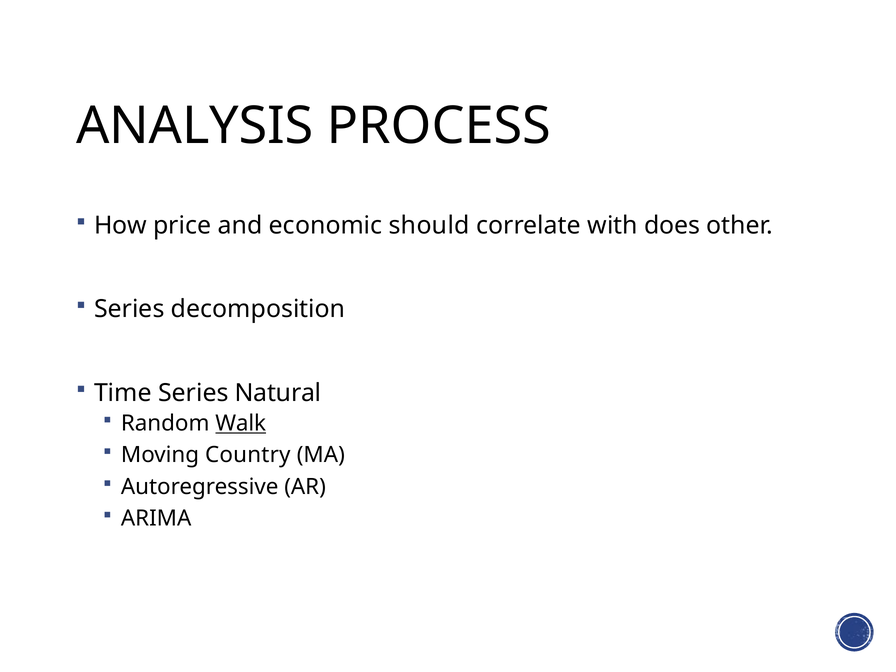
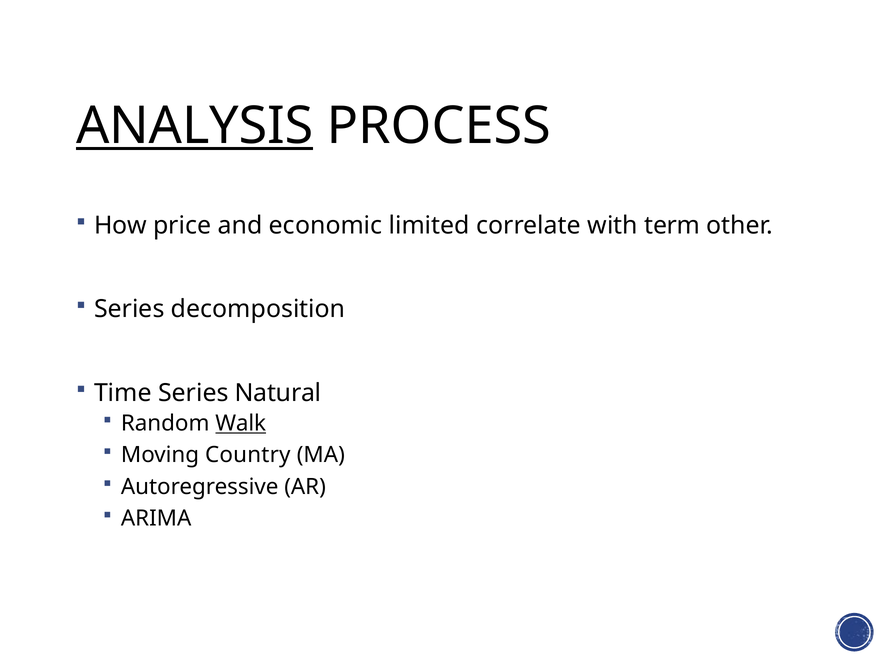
ANALYSIS underline: none -> present
should: should -> limited
does: does -> term
